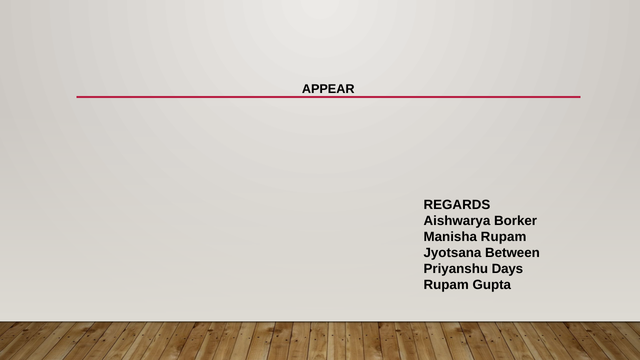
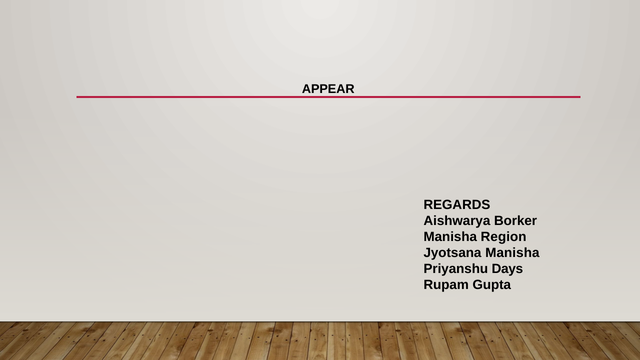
Manisha Rupam: Rupam -> Region
Jyotsana Between: Between -> Manisha
